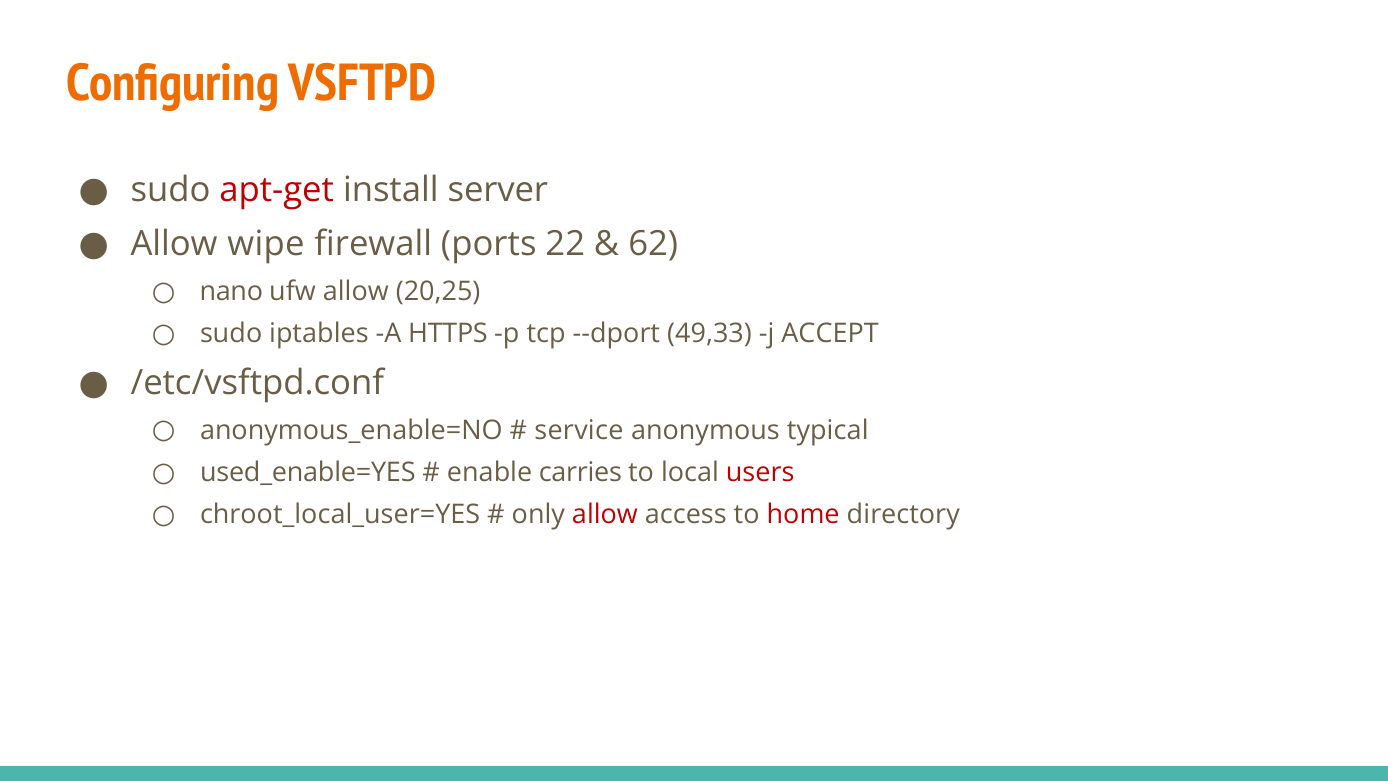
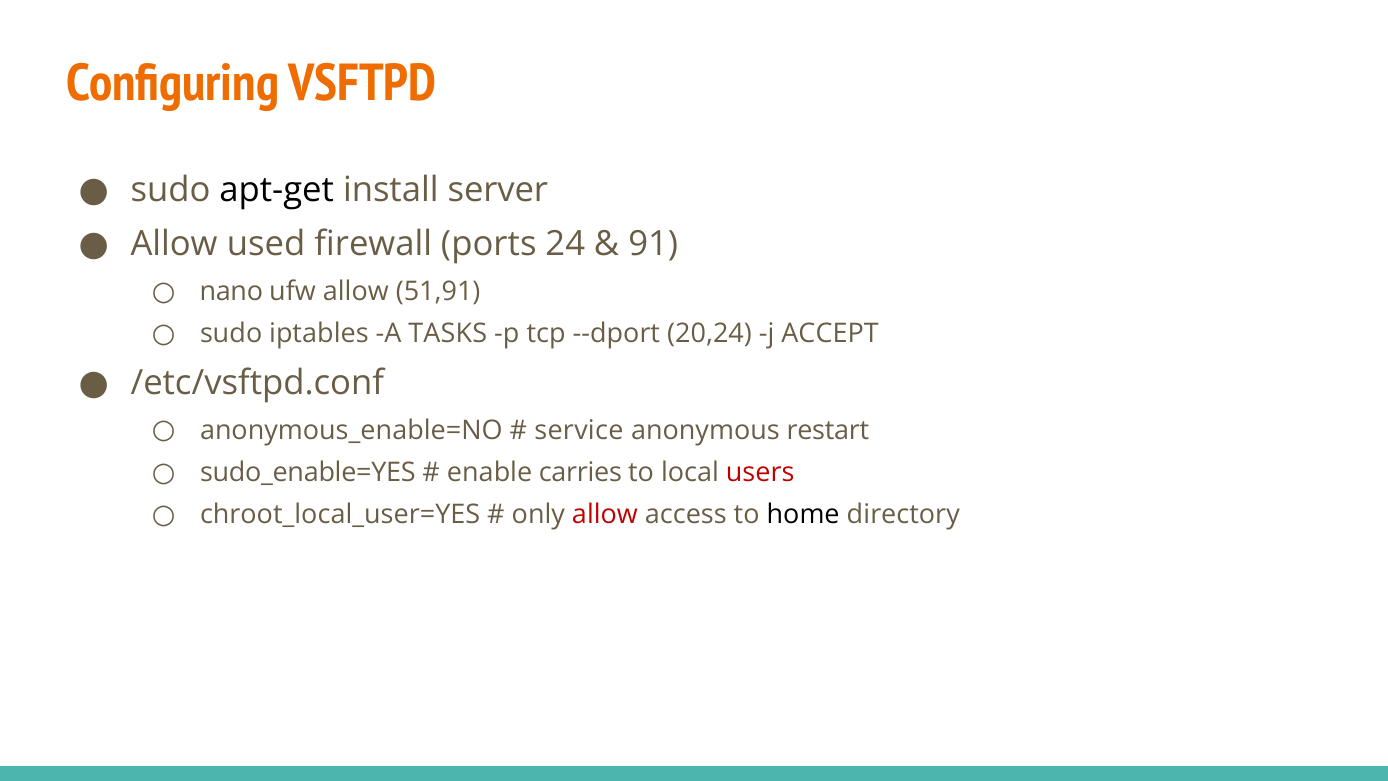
apt-get colour: red -> black
wipe: wipe -> used
22: 22 -> 24
62: 62 -> 91
20,25: 20,25 -> 51,91
HTTPS: HTTPS -> TASKS
49,33: 49,33 -> 20,24
typical: typical -> restart
used_enable=YES: used_enable=YES -> sudo_enable=YES
home colour: red -> black
